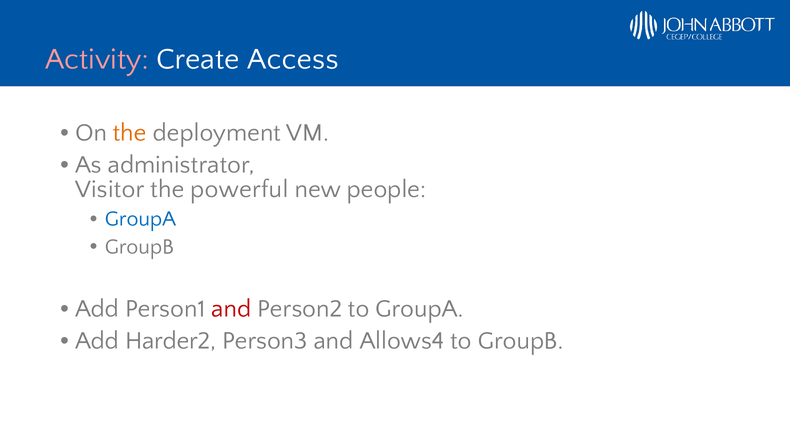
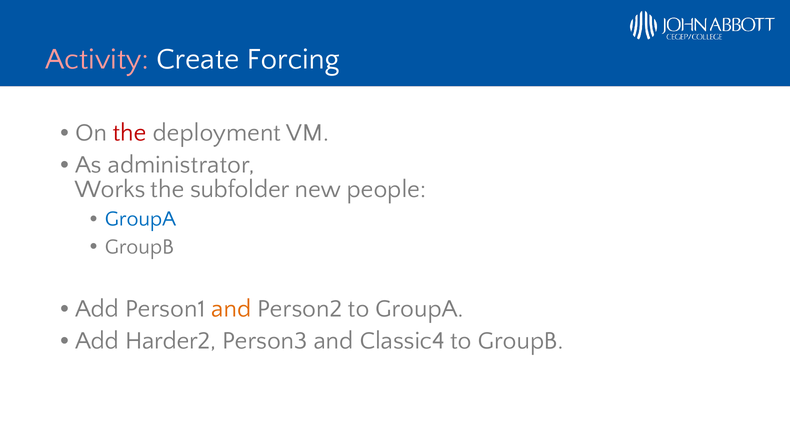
Access: Access -> Forcing
the at (130, 133) colour: orange -> red
Visitor: Visitor -> Works
powerful: powerful -> subfolder
and at (231, 309) colour: red -> orange
Allows4: Allows4 -> Classic4
